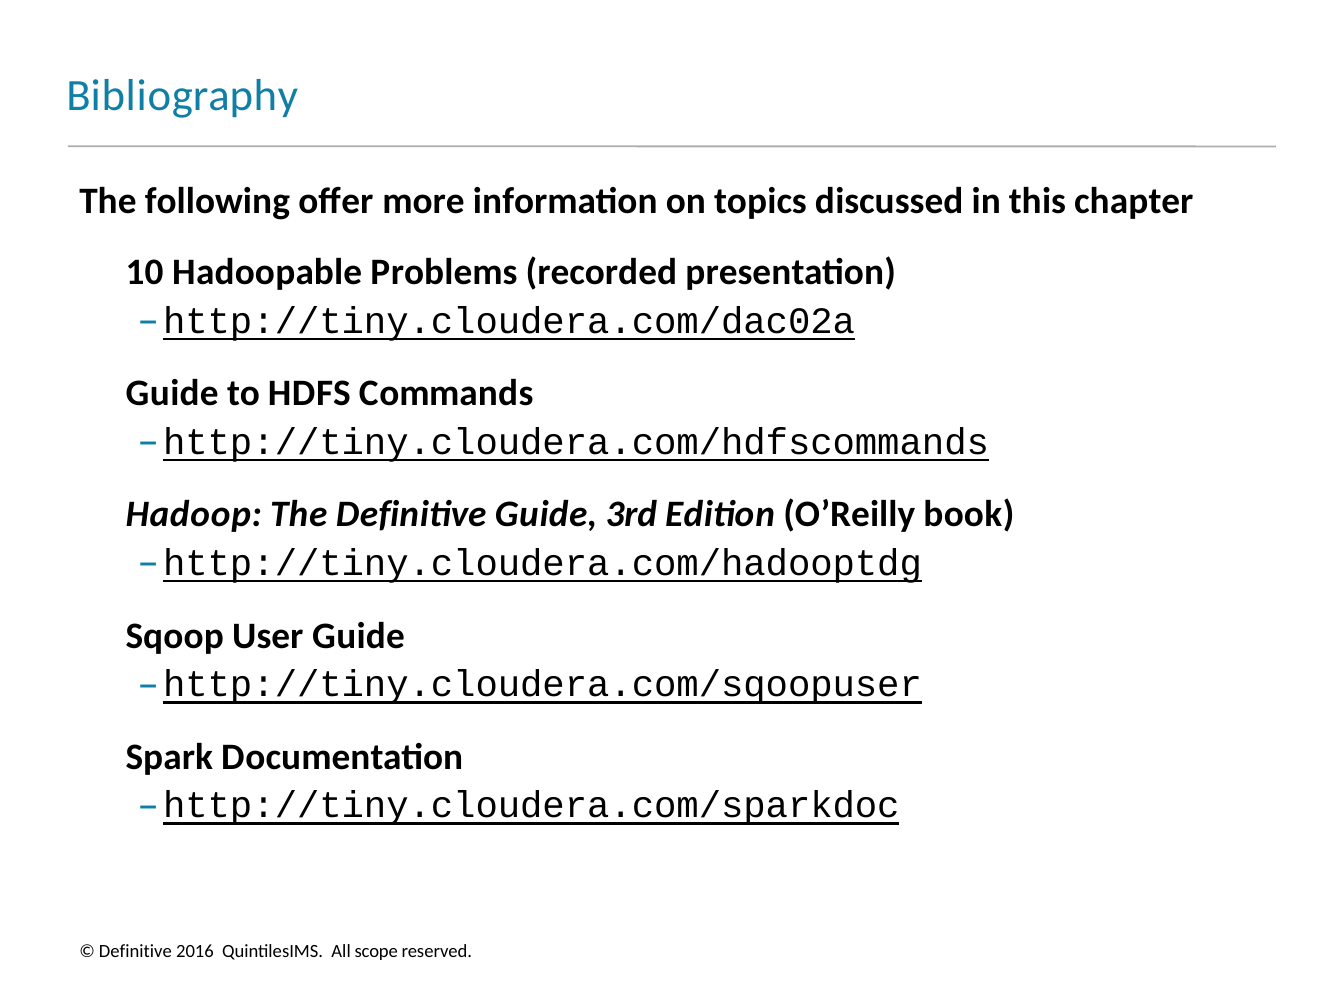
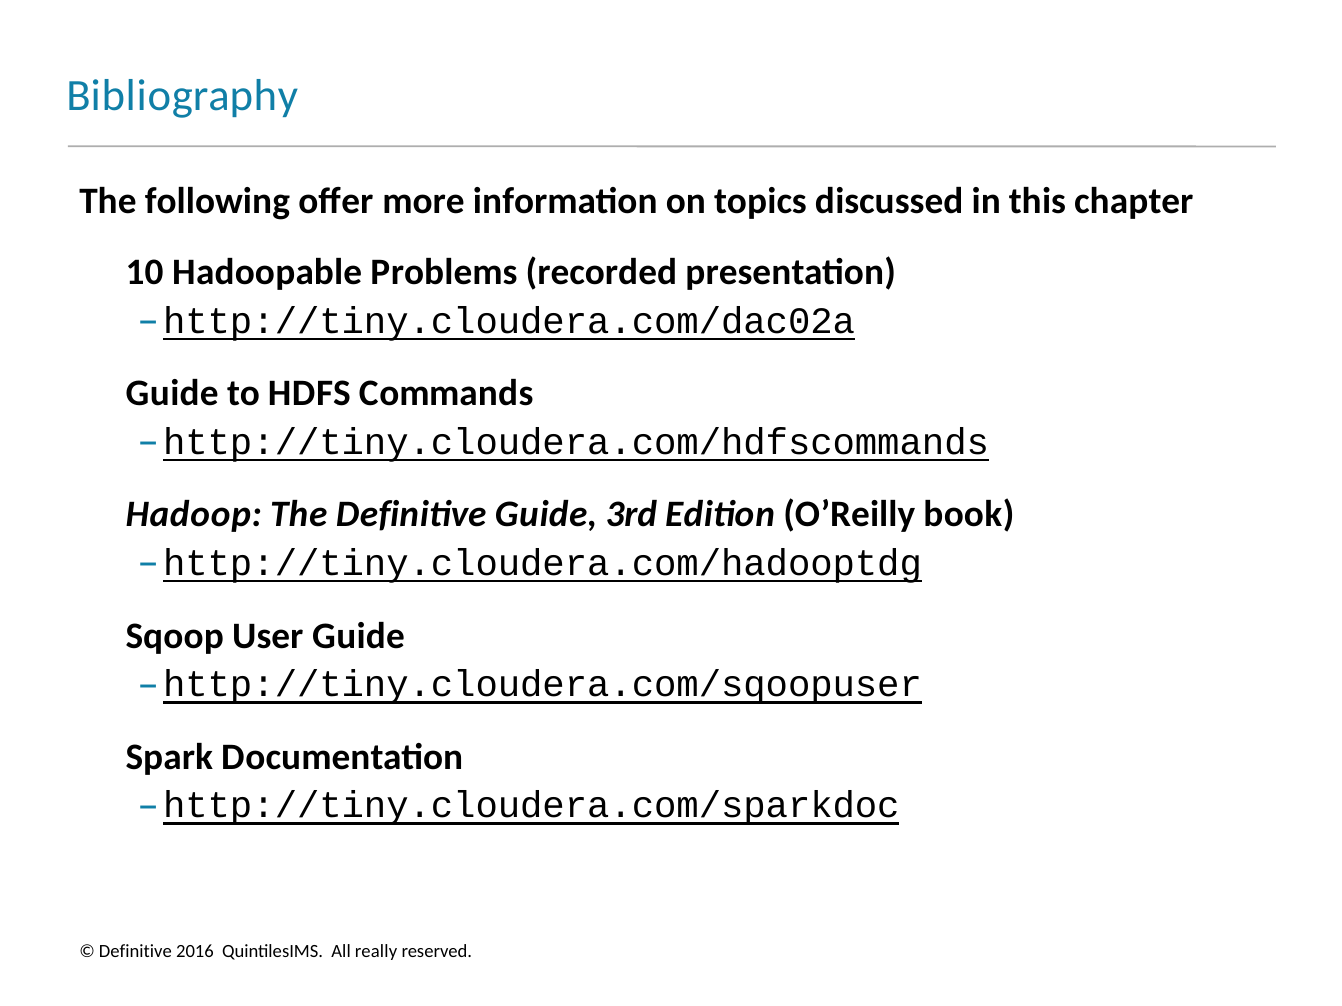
scope: scope -> really
